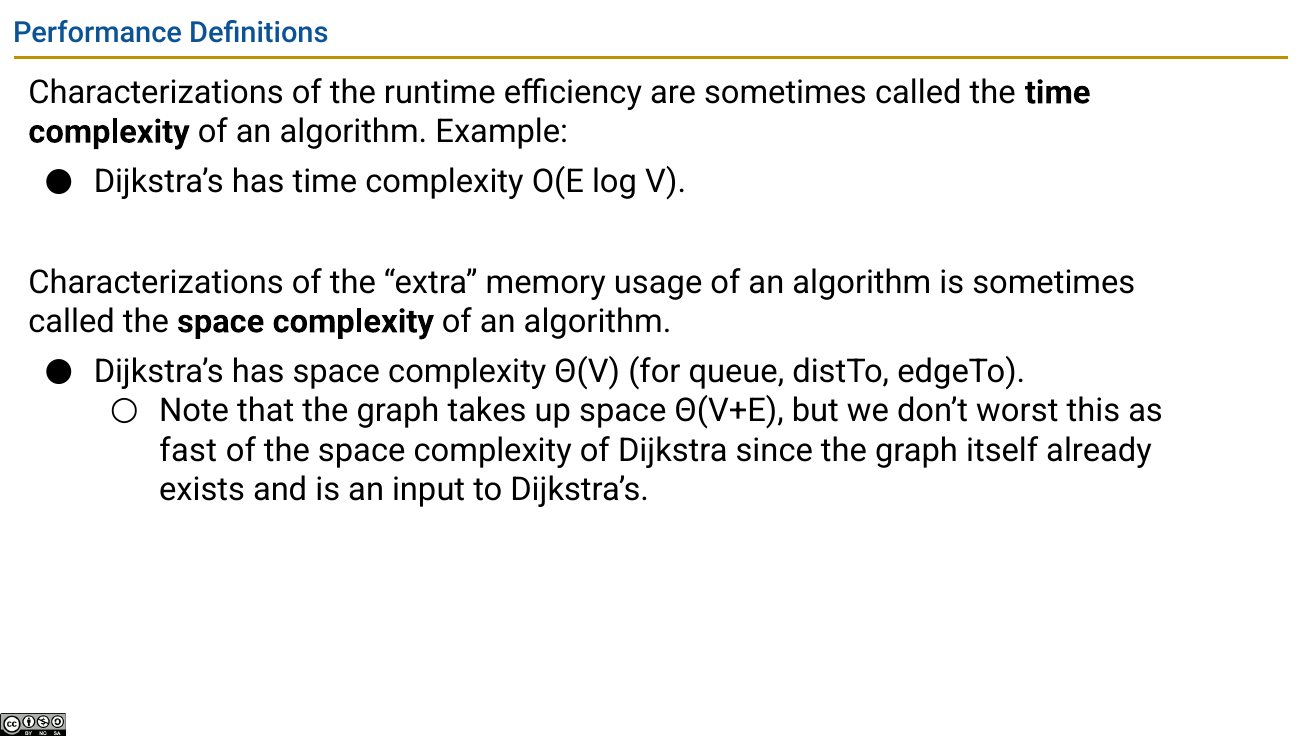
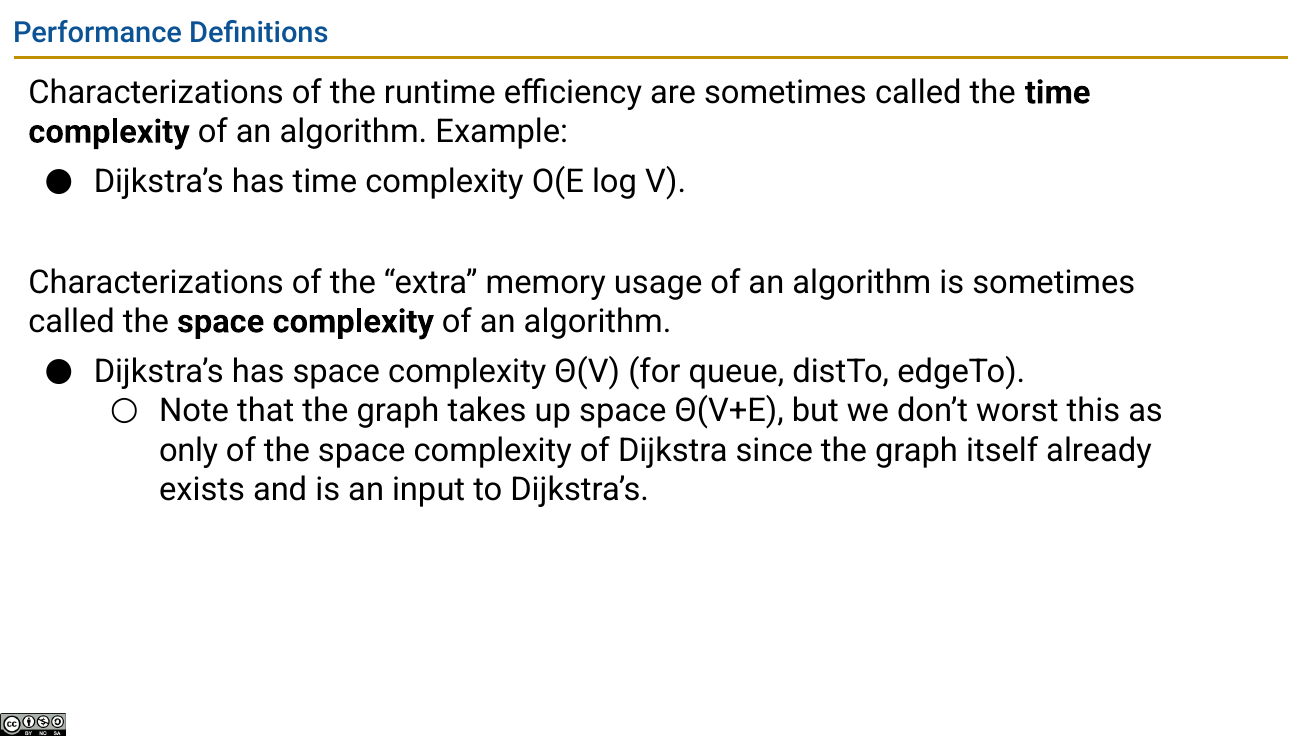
fast: fast -> only
